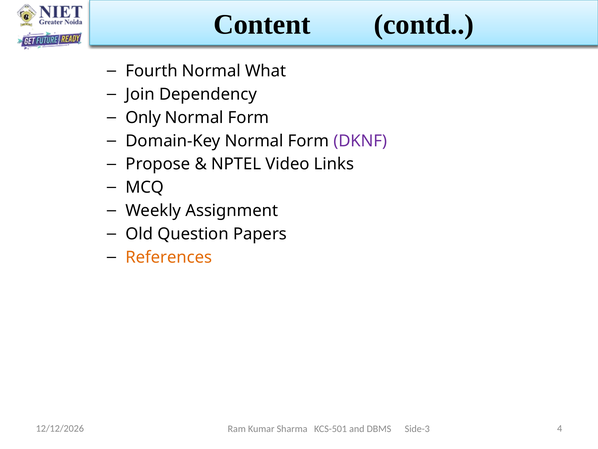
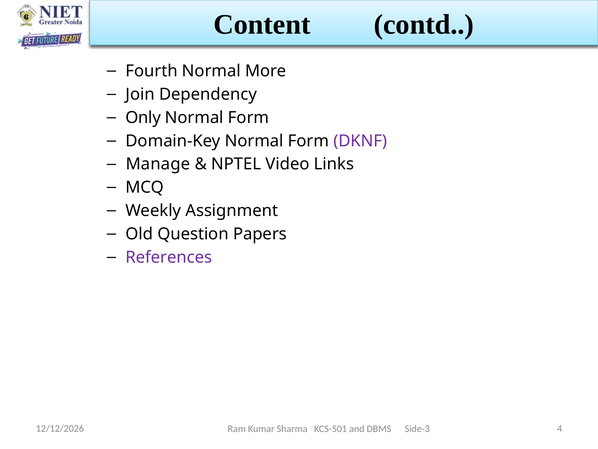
What: What -> More
Propose: Propose -> Manage
References colour: orange -> purple
